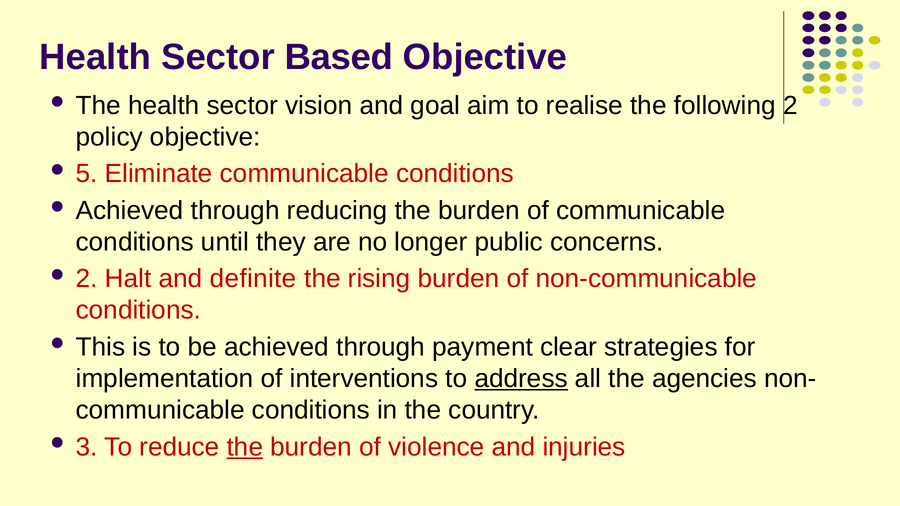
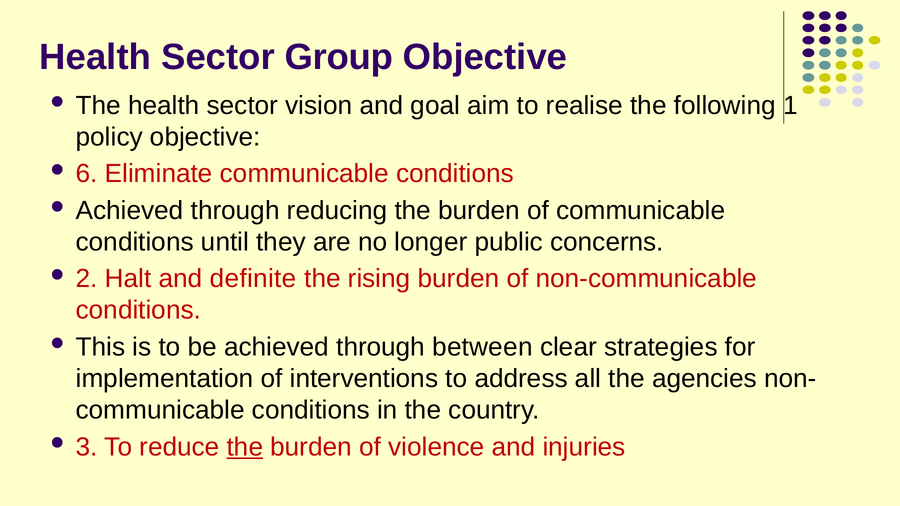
Based: Based -> Group
following 2: 2 -> 1
5: 5 -> 6
payment: payment -> between
address underline: present -> none
